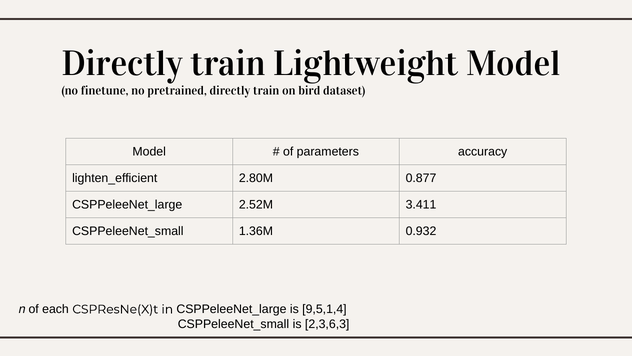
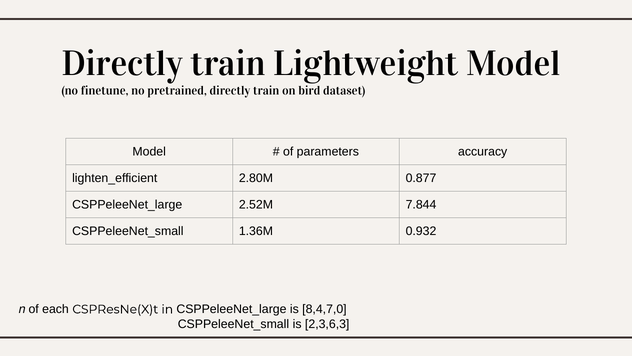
3.411: 3.411 -> 7.844
9,5,1,4: 9,5,1,4 -> 8,4,7,0
